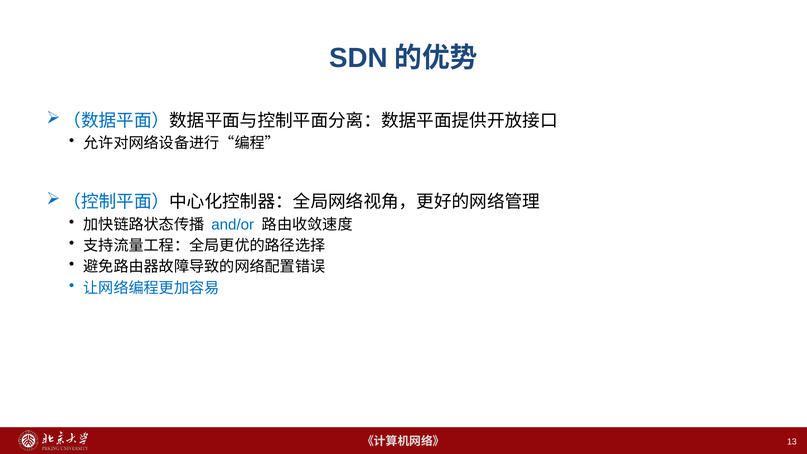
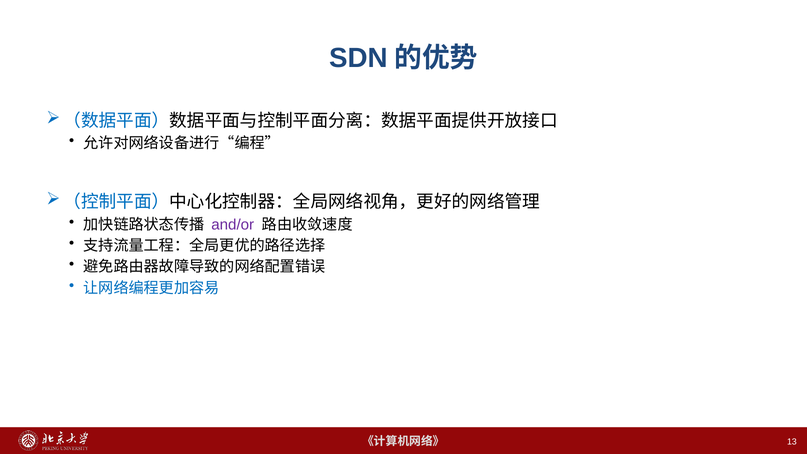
and/or colour: blue -> purple
